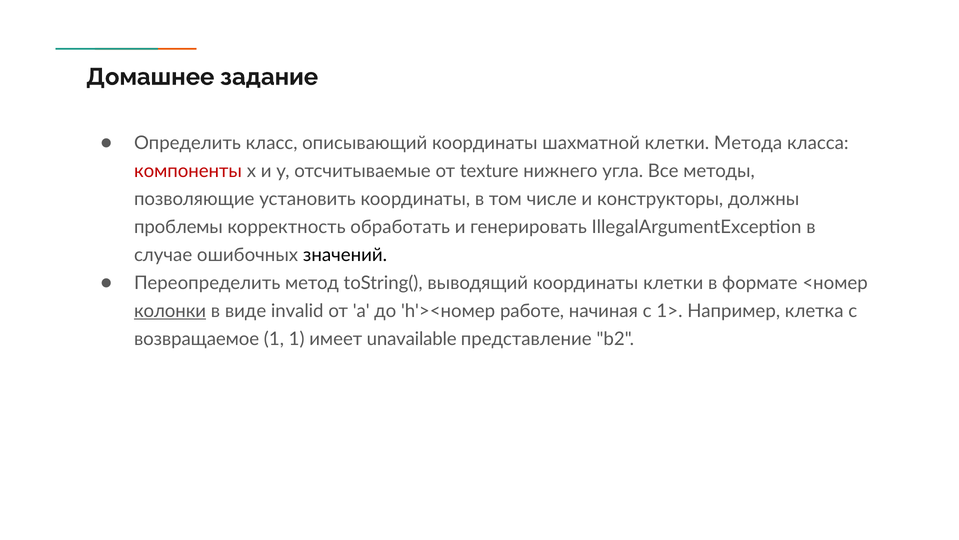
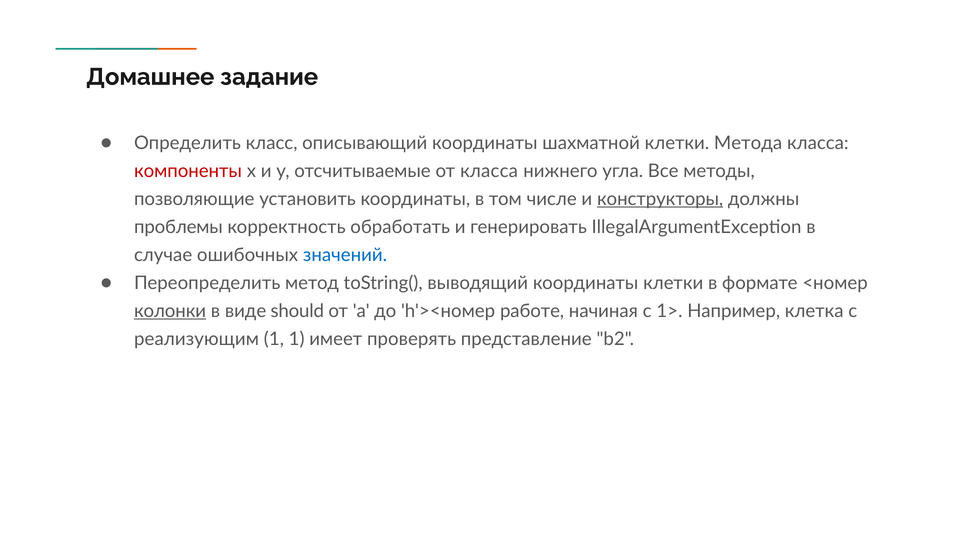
от texture: texture -> класса
конструкторы underline: none -> present
значений colour: black -> blue
invalid: invalid -> should
возвращаемое: возвращаемое -> реализующим
unavailable: unavailable -> проверять
